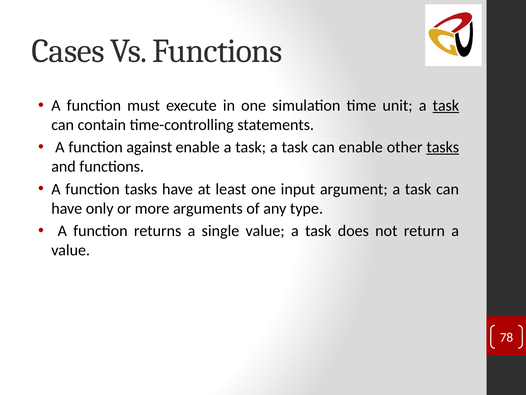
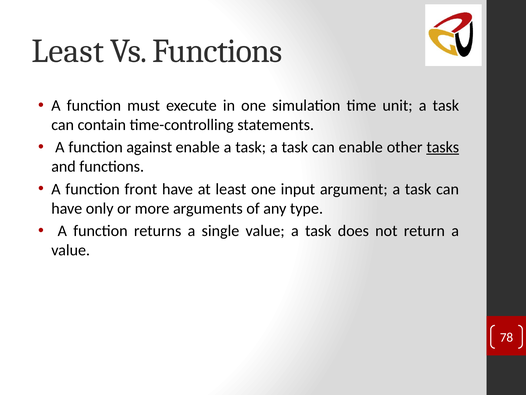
Cases at (68, 51): Cases -> Least
task at (446, 105) underline: present -> none
function tasks: tasks -> front
